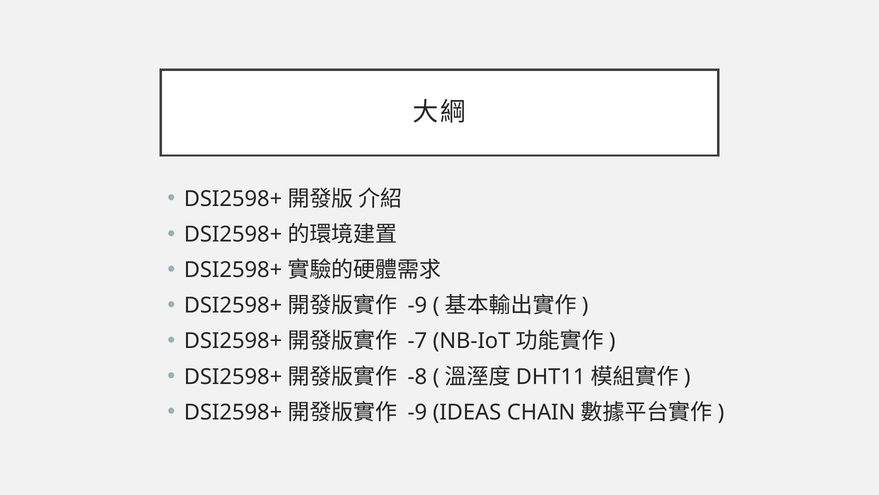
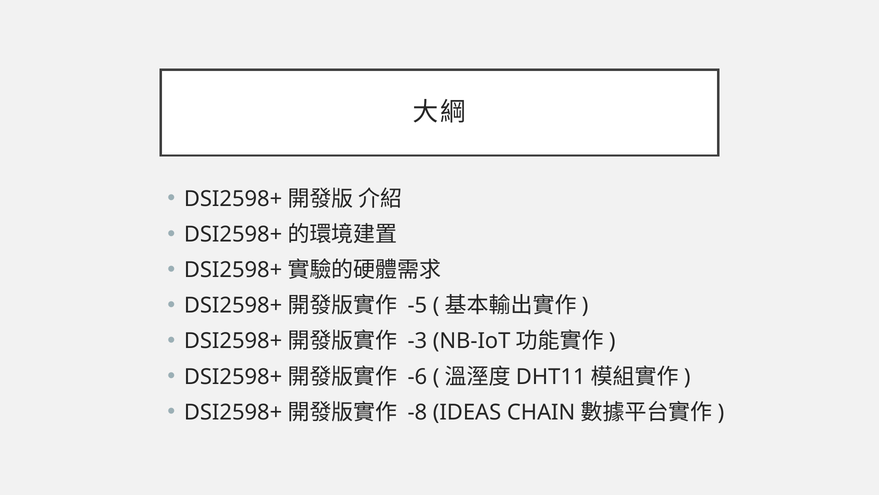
-9 at (417, 305): -9 -> -5
-7: -7 -> -3
-8: -8 -> -6
-9 at (417, 412): -9 -> -8
